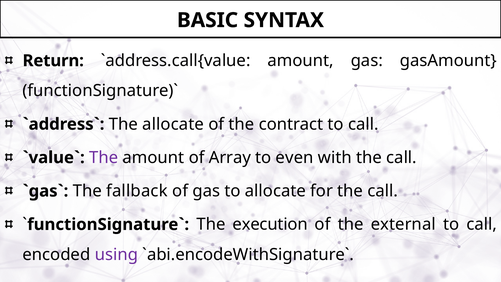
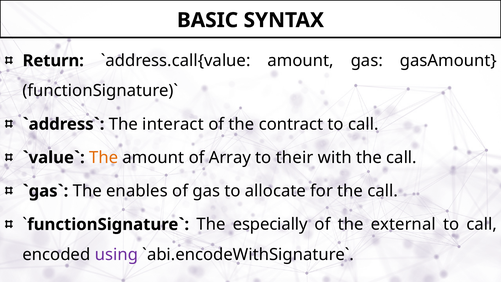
The allocate: allocate -> interact
The at (104, 158) colour: purple -> orange
even: even -> their
fallback: fallback -> enables
execution: execution -> especially
